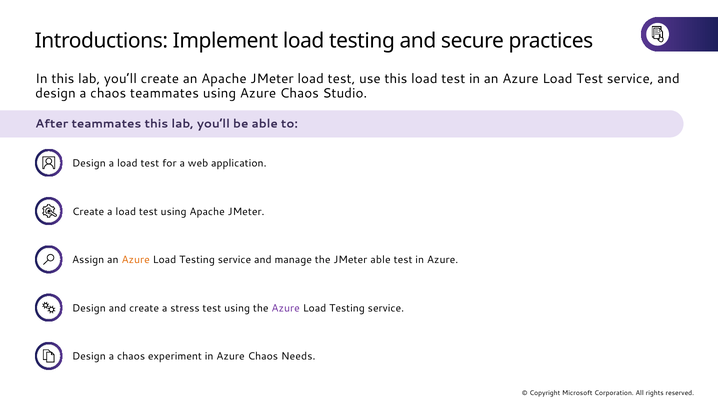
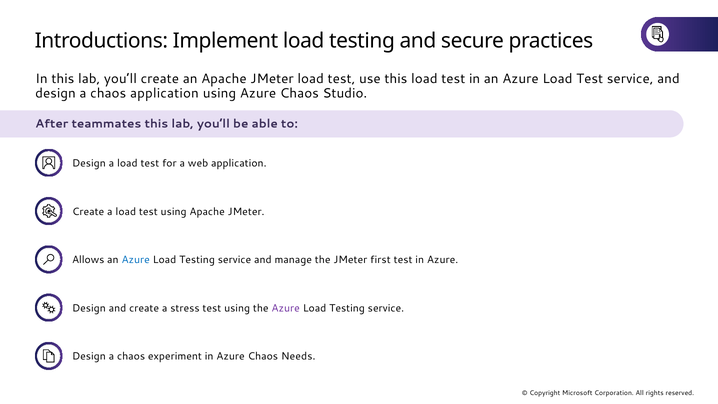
chaos teammates: teammates -> application
Assign: Assign -> Allows
Azure at (136, 260) colour: orange -> blue
JMeter able: able -> first
